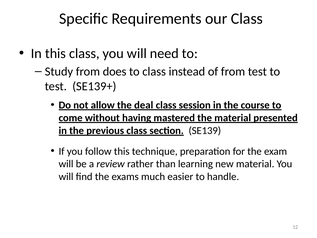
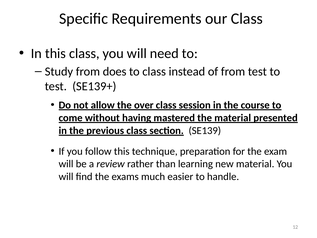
deal: deal -> over
